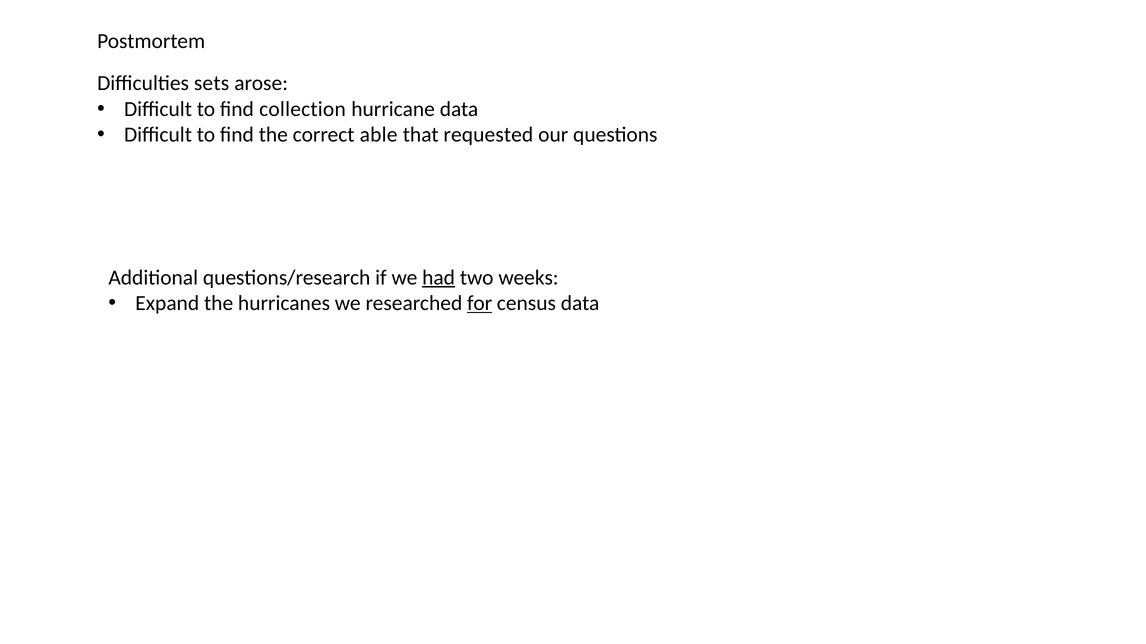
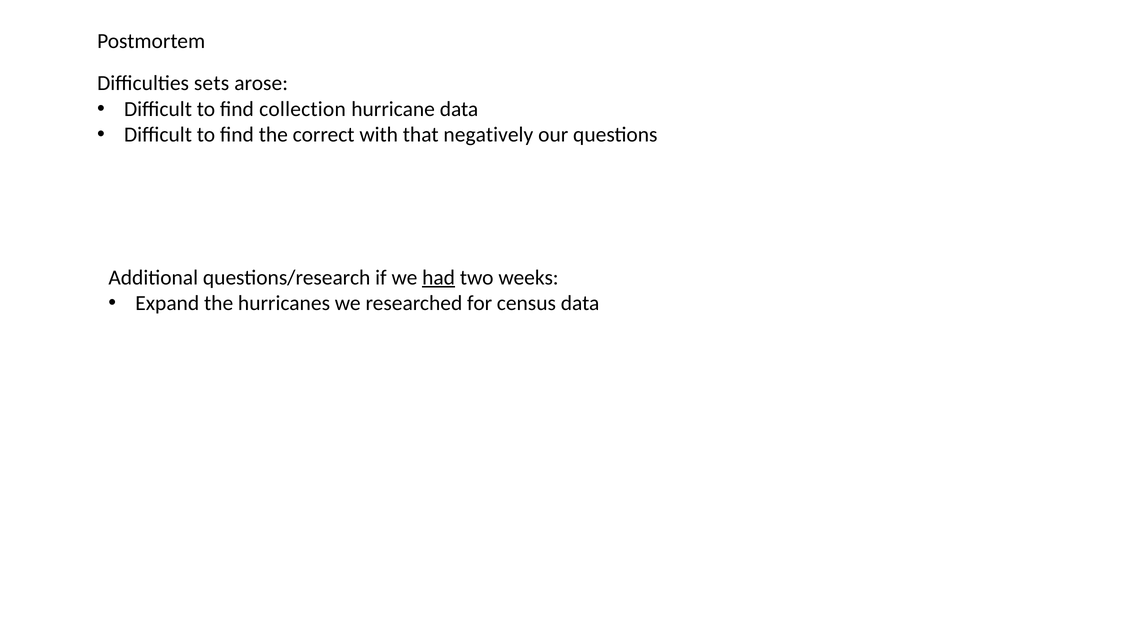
able: able -> with
requested: requested -> negatively
for underline: present -> none
